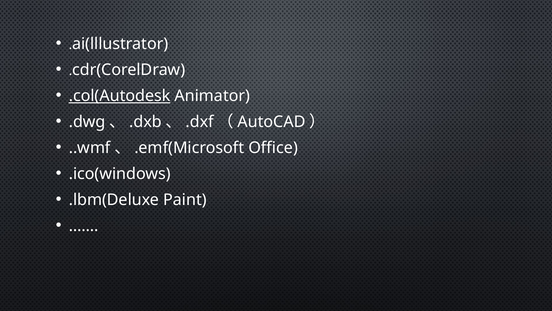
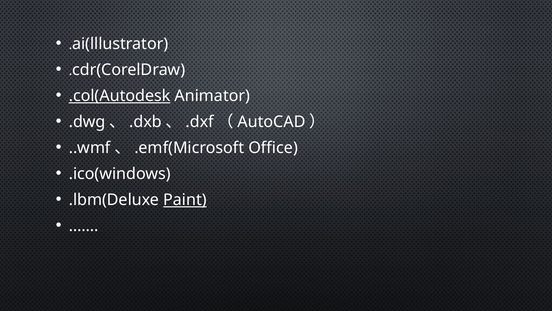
Paint underline: none -> present
